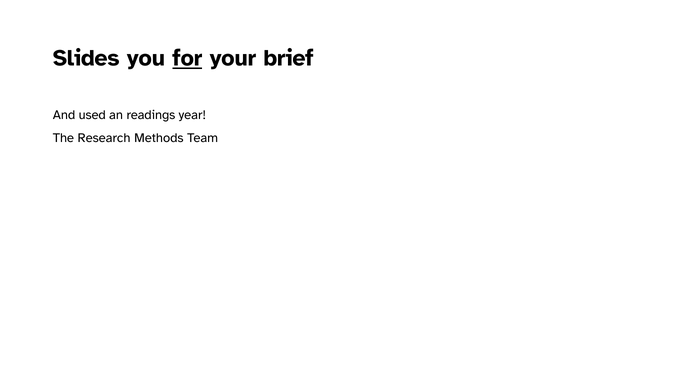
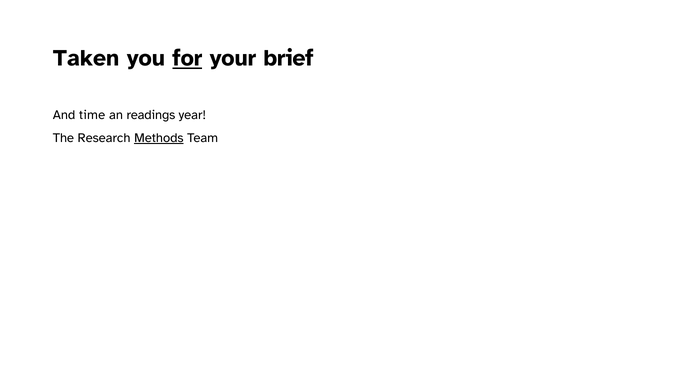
Slides: Slides -> Taken
used: used -> time
Methods underline: none -> present
